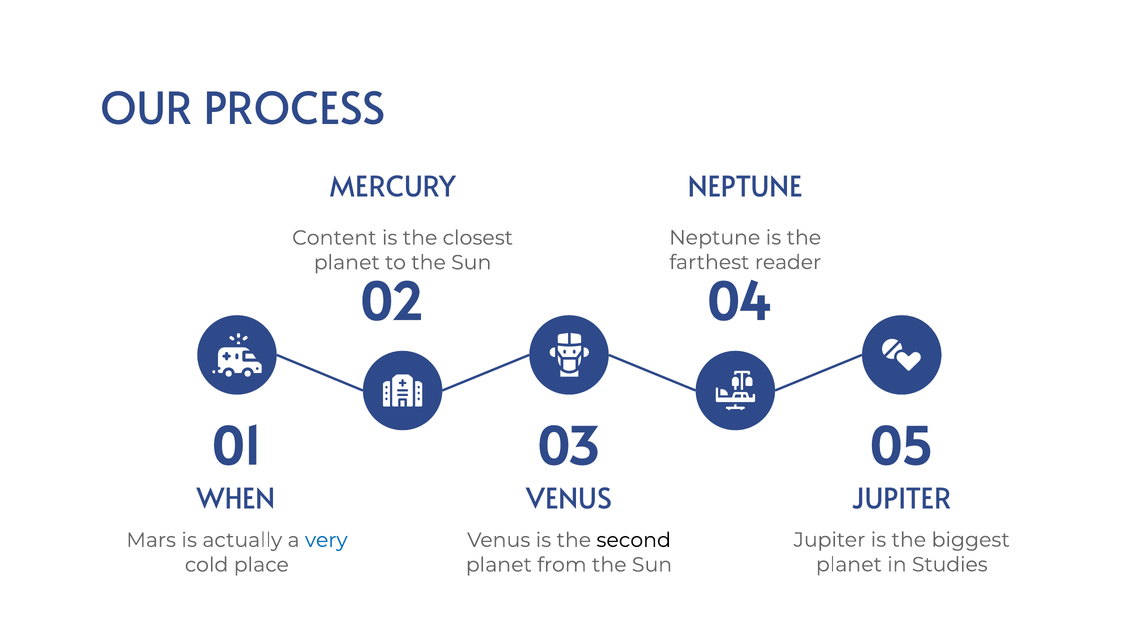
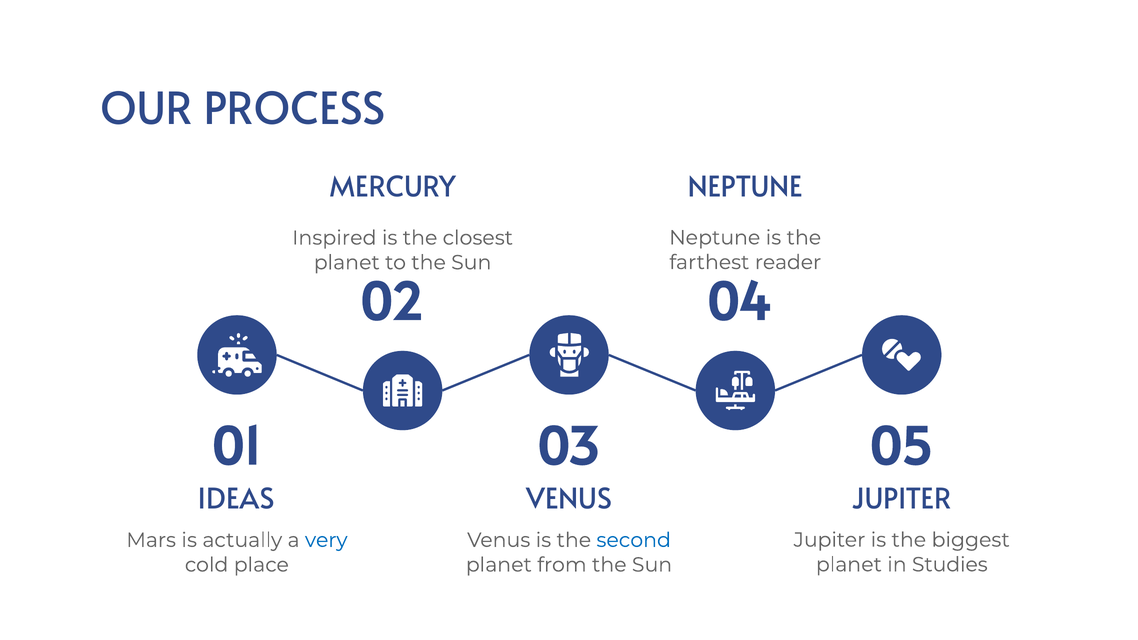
Content: Content -> Inspired
WHEN: WHEN -> IDEAS
second colour: black -> blue
